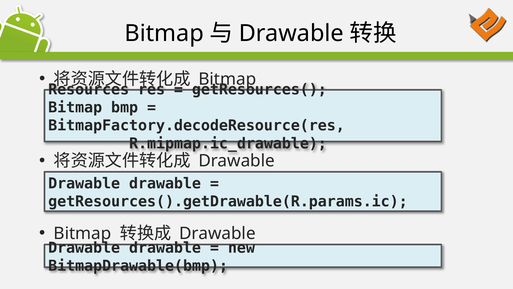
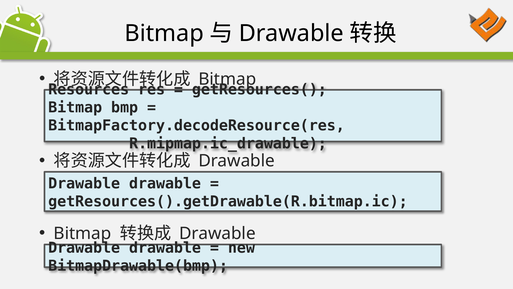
getResources().getDrawable(R.params.ic: getResources().getDrawable(R.params.ic -> getResources().getDrawable(R.bitmap.ic
